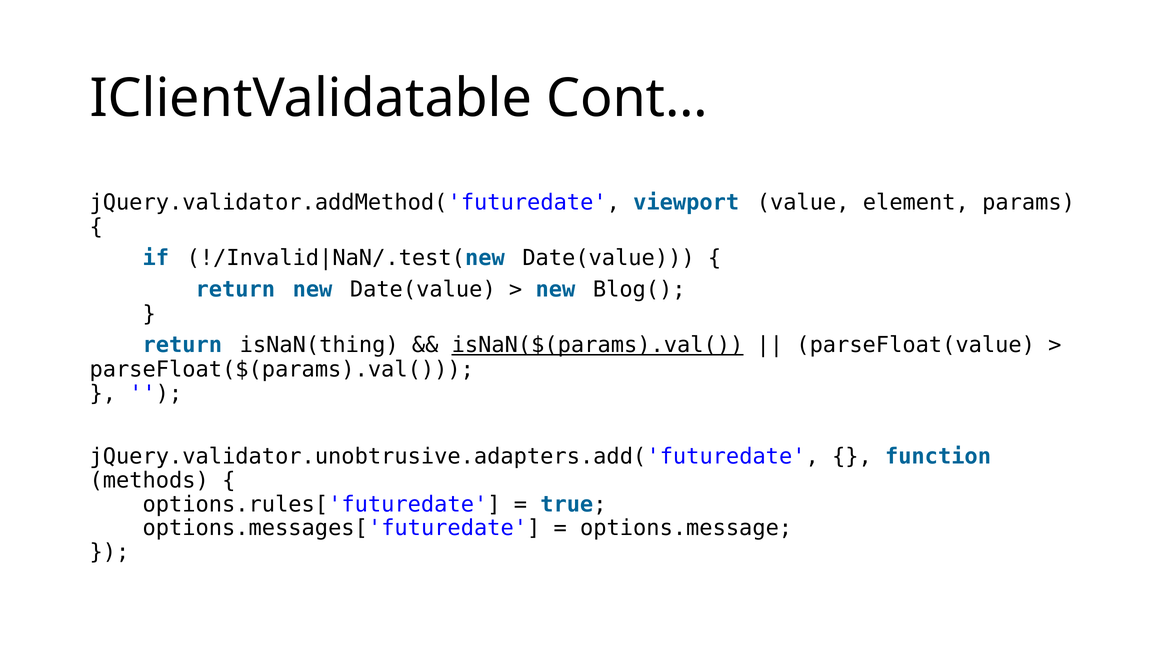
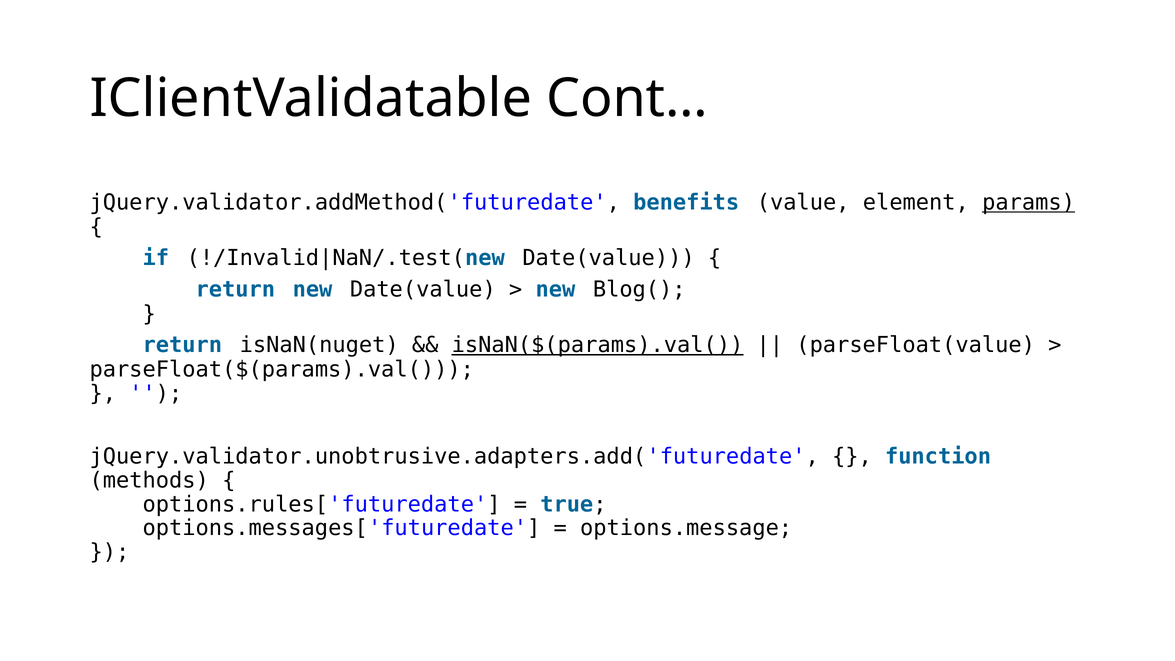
viewport: viewport -> benefits
params underline: none -> present
isNaN(thing: isNaN(thing -> isNaN(nuget
